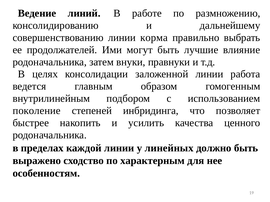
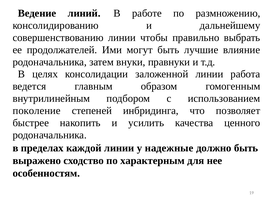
корма: корма -> чтобы
линейных: линейных -> надежные
